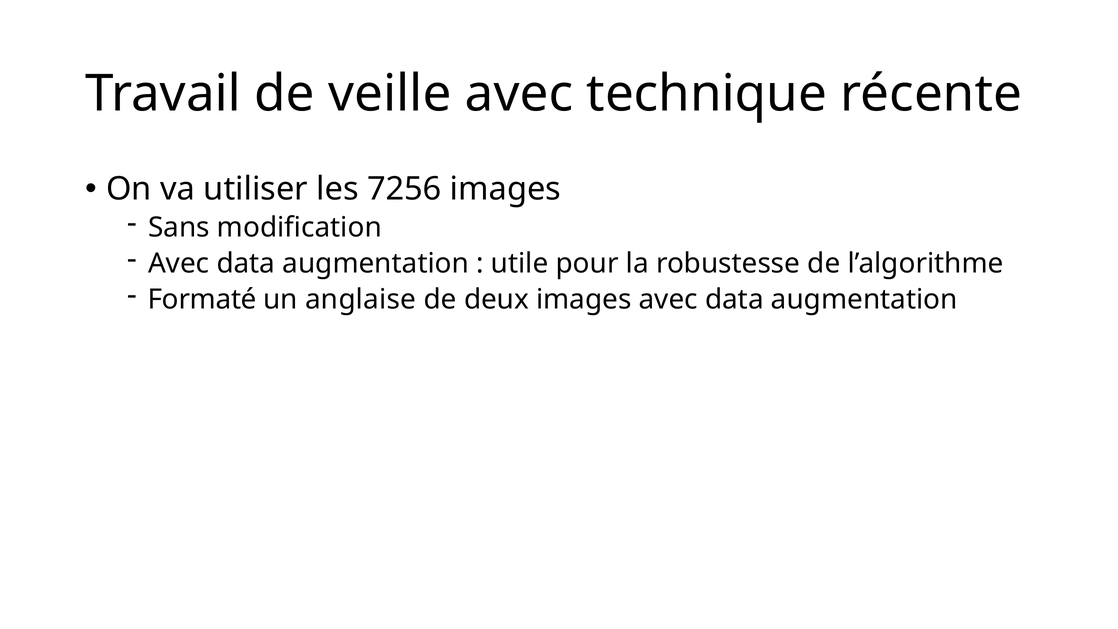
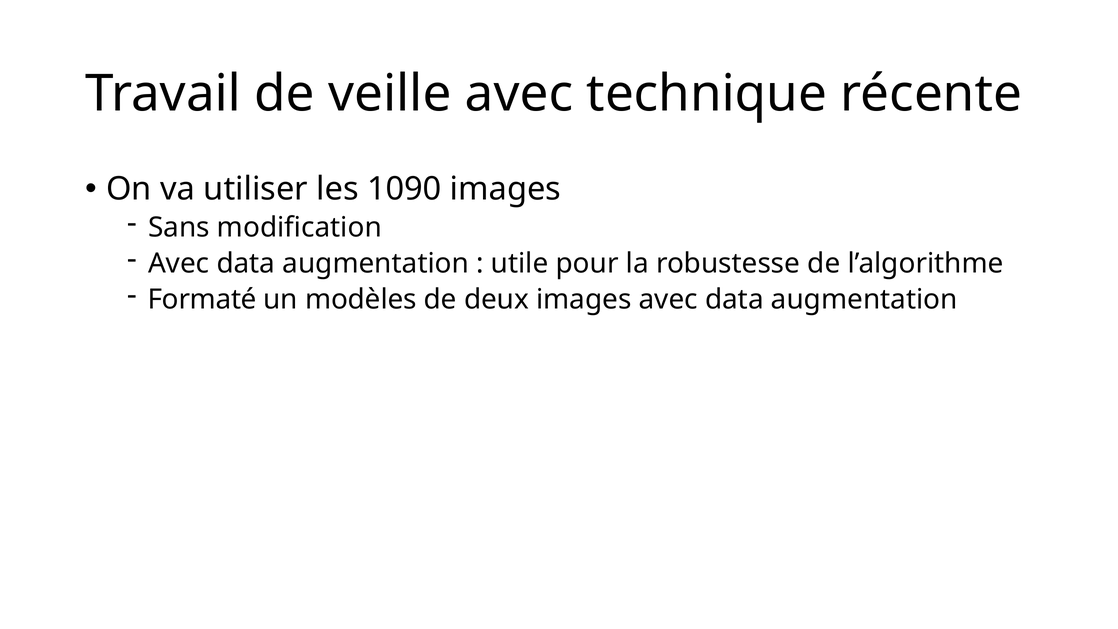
7256: 7256 -> 1090
anglaise: anglaise -> modèles
